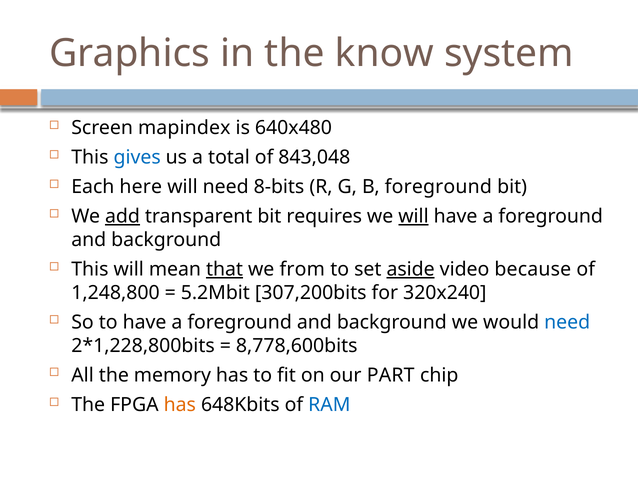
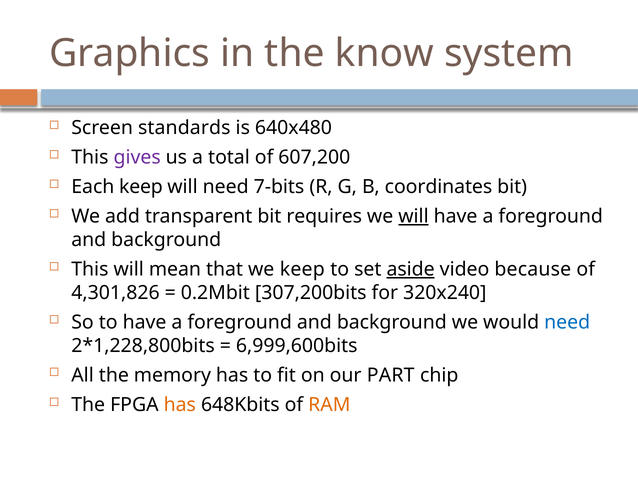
mapindex: mapindex -> standards
gives colour: blue -> purple
843,048: 843,048 -> 607,200
Each here: here -> keep
8-bits: 8-bits -> 7-bits
B foreground: foreground -> coordinates
add underline: present -> none
that underline: present -> none
we from: from -> keep
1,248,800: 1,248,800 -> 4,301,826
5.2Mbit: 5.2Mbit -> 0.2Mbit
8,778,600bits: 8,778,600bits -> 6,999,600bits
RAM colour: blue -> orange
